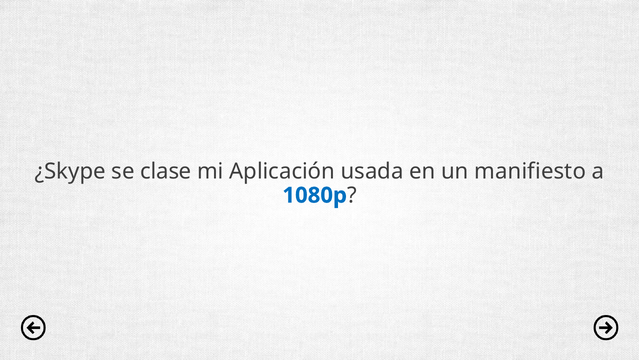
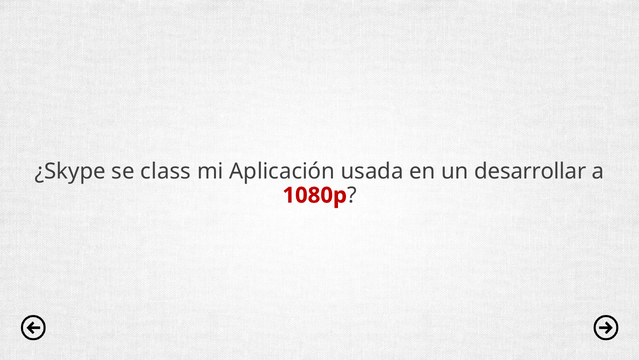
clase: clase -> class
manifiesto: manifiesto -> desarrollar
1080p colour: blue -> red
